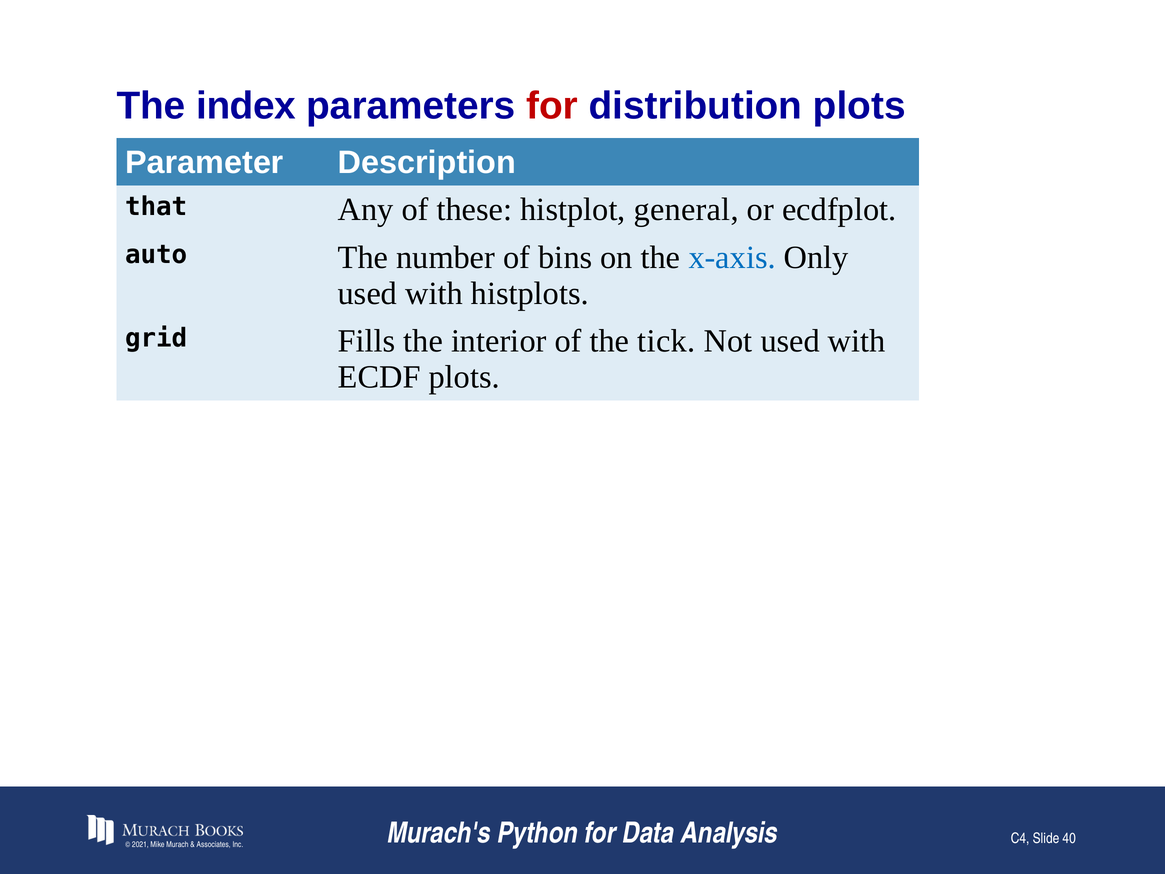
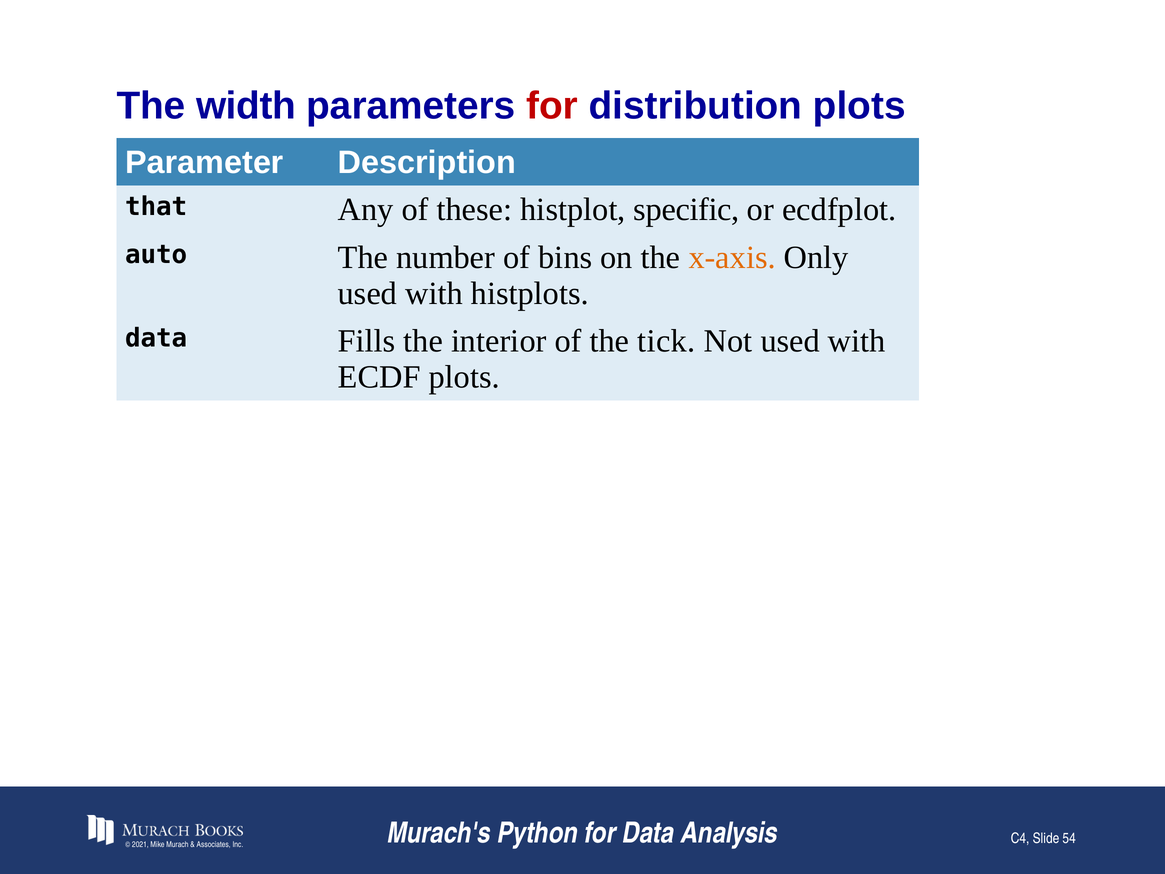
index: index -> width
general: general -> specific
x-axis colour: blue -> orange
grid at (156, 338): grid -> data
40: 40 -> 54
